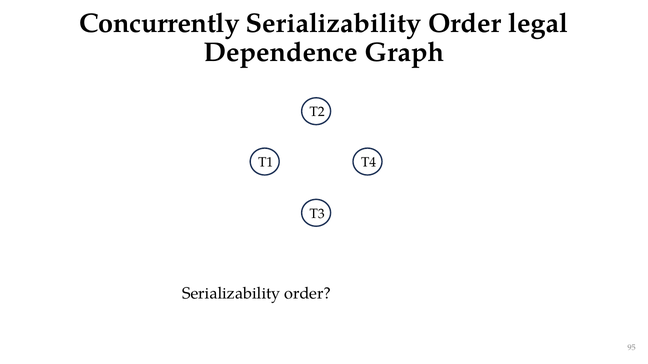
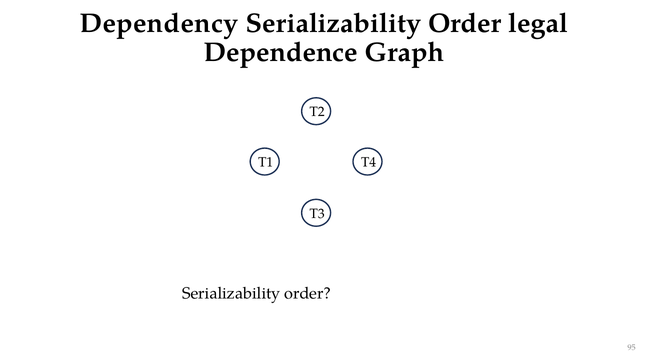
Concurrently: Concurrently -> Dependency
